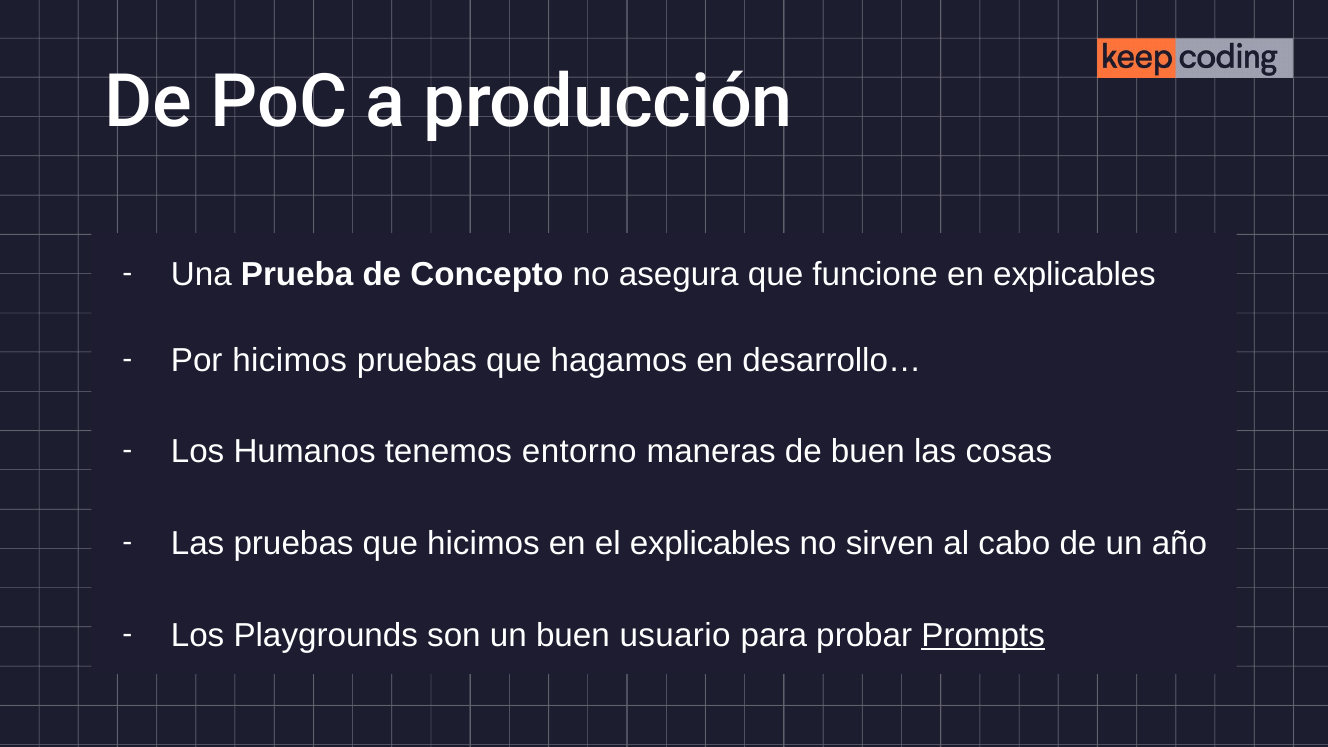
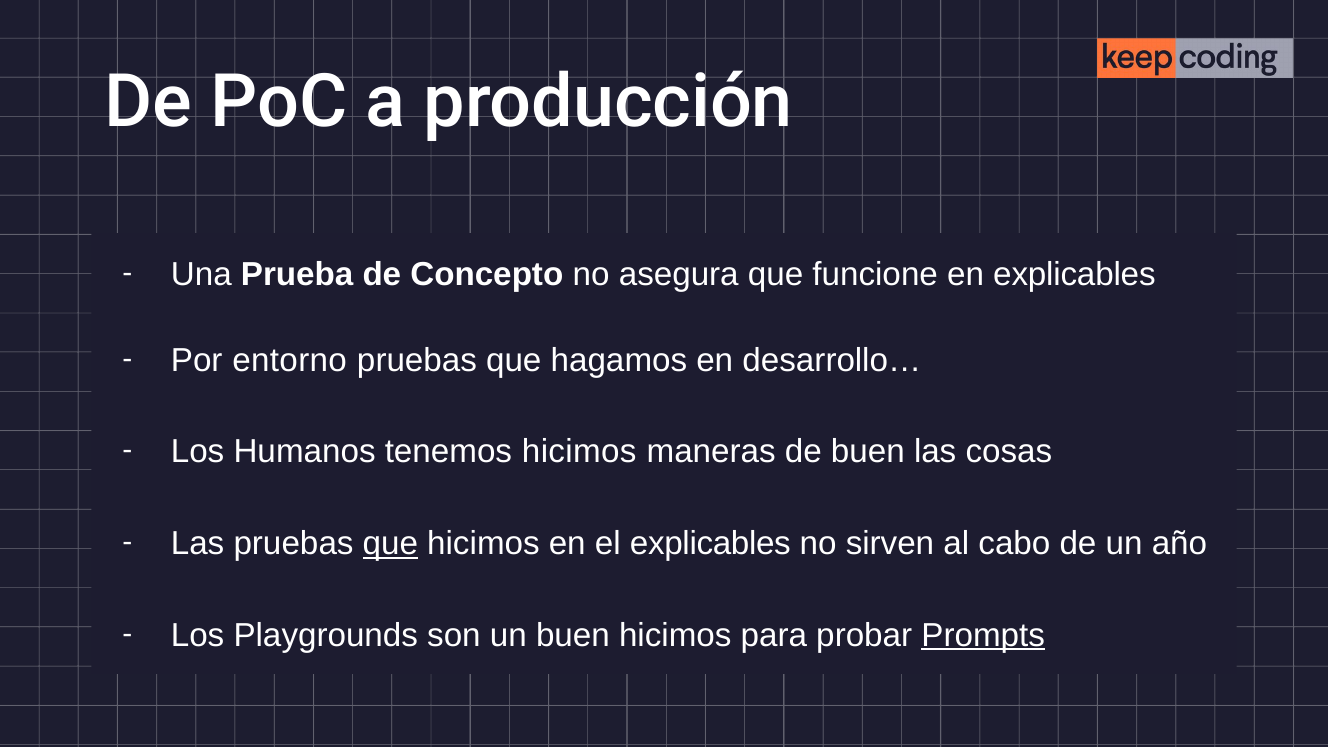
Por hicimos: hicimos -> entorno
tenemos entorno: entorno -> hicimos
que at (390, 544) underline: none -> present
buen usuario: usuario -> hicimos
